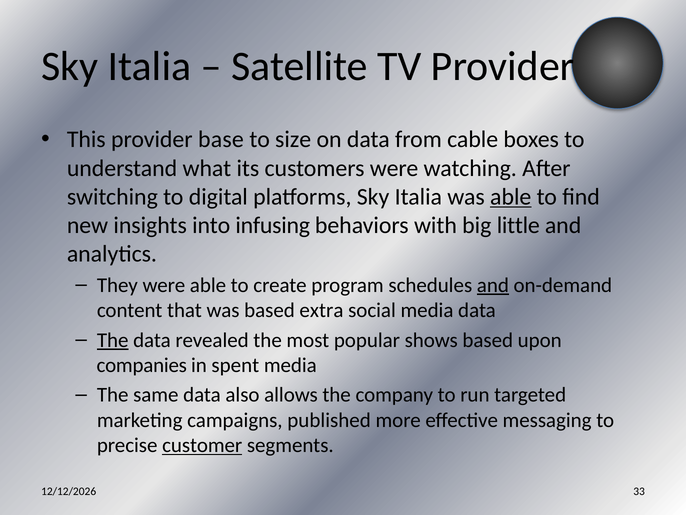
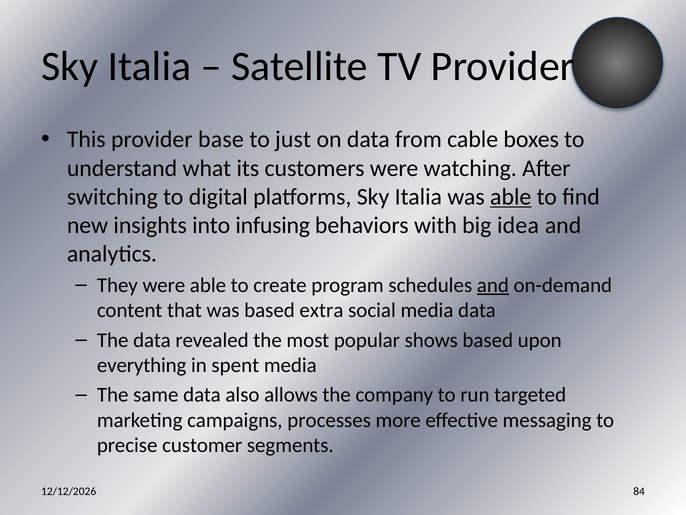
size: size -> just
little: little -> idea
The at (113, 340) underline: present -> none
companies: companies -> everything
published: published -> processes
customer underline: present -> none
33: 33 -> 84
